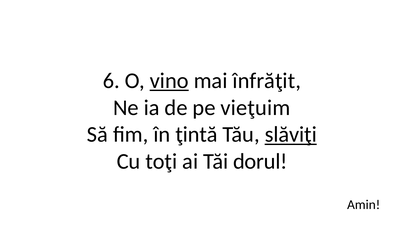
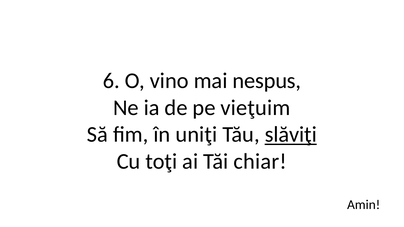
vino underline: present -> none
înfrăţit: înfrăţit -> nespus
ţintă: ţintă -> uniţi
dorul: dorul -> chiar
